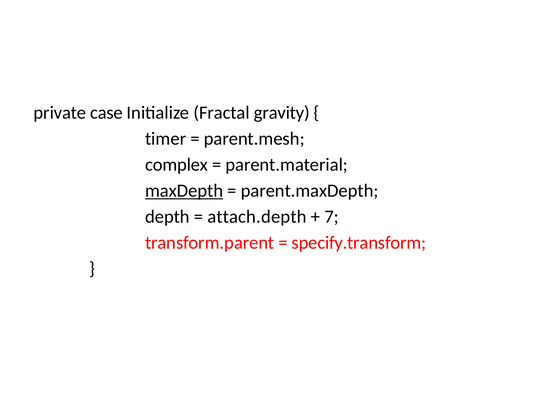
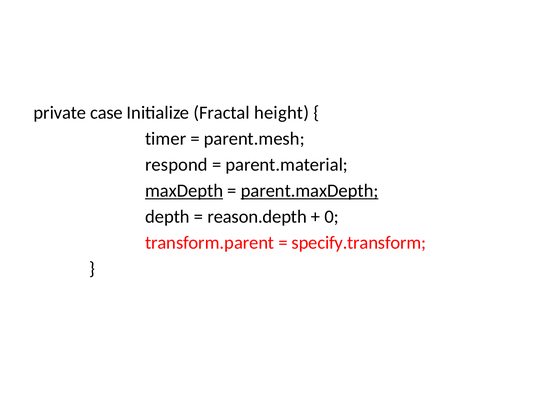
gravity: gravity -> height
complex: complex -> respond
parent.maxDepth underline: none -> present
attach.depth: attach.depth -> reason.depth
7: 7 -> 0
